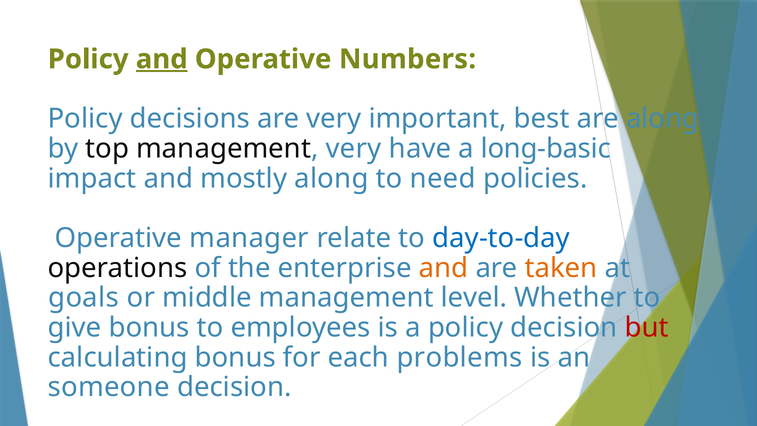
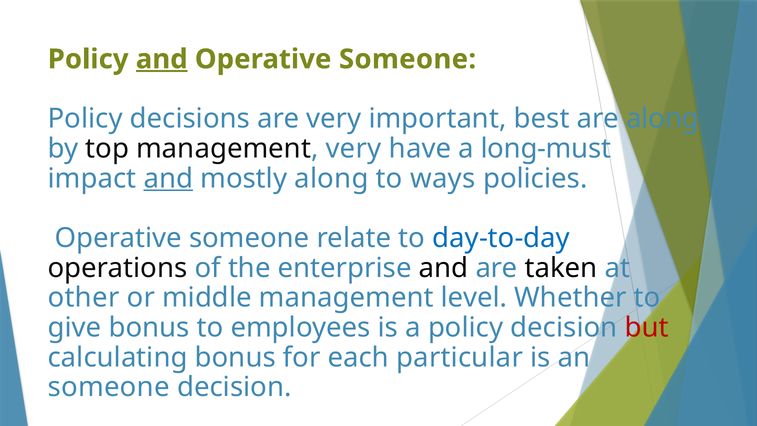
Numbers at (408, 59): Numbers -> Someone
long-basic: long-basic -> long-must
and at (168, 178) underline: none -> present
need: need -> ways
manager at (249, 238): manager -> someone
and at (444, 268) colour: orange -> black
taken colour: orange -> black
goals: goals -> other
problems: problems -> particular
